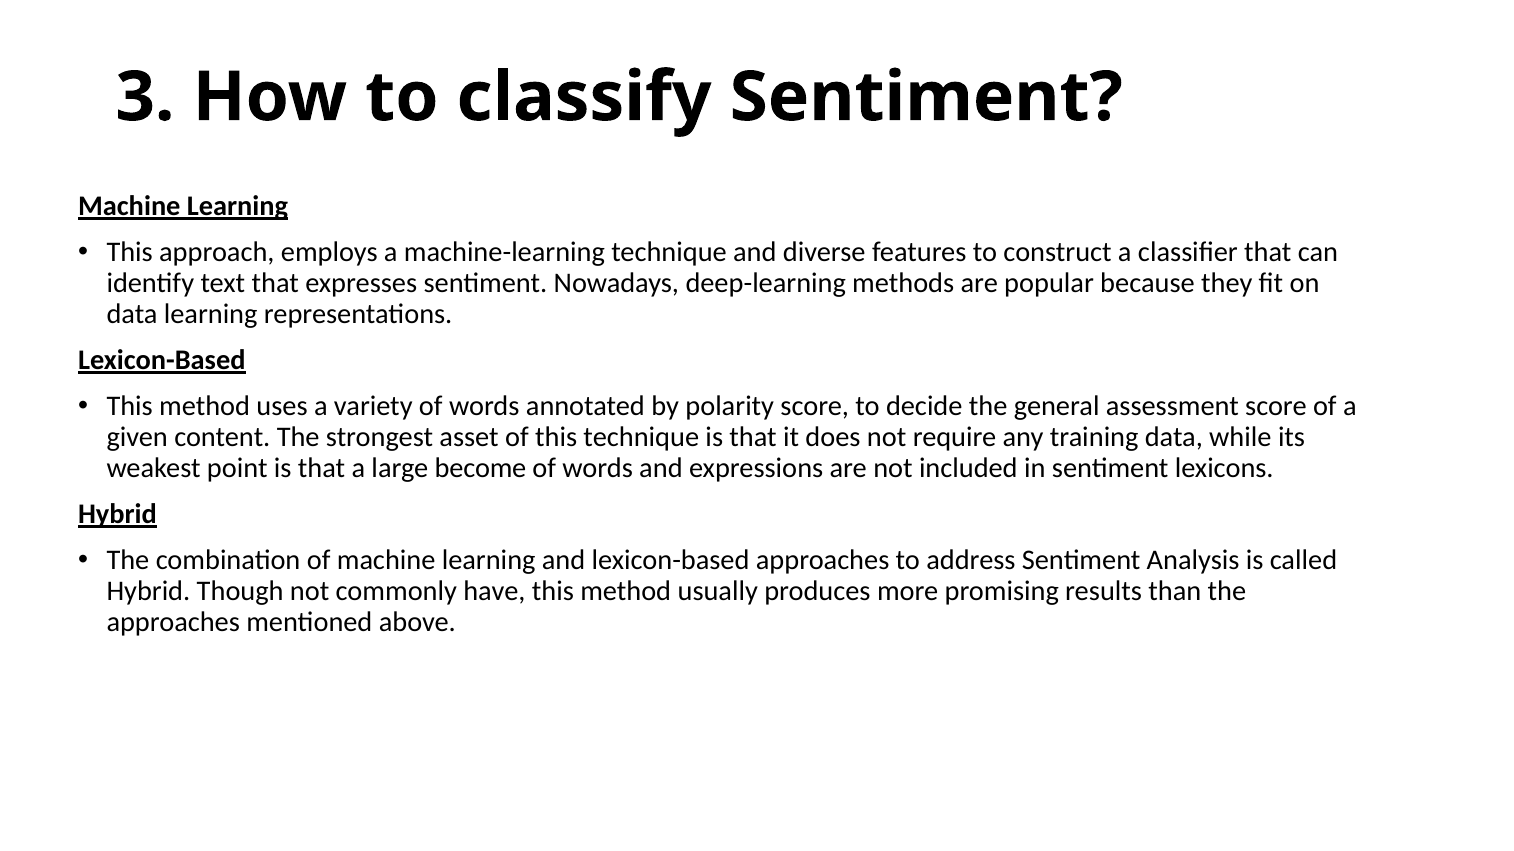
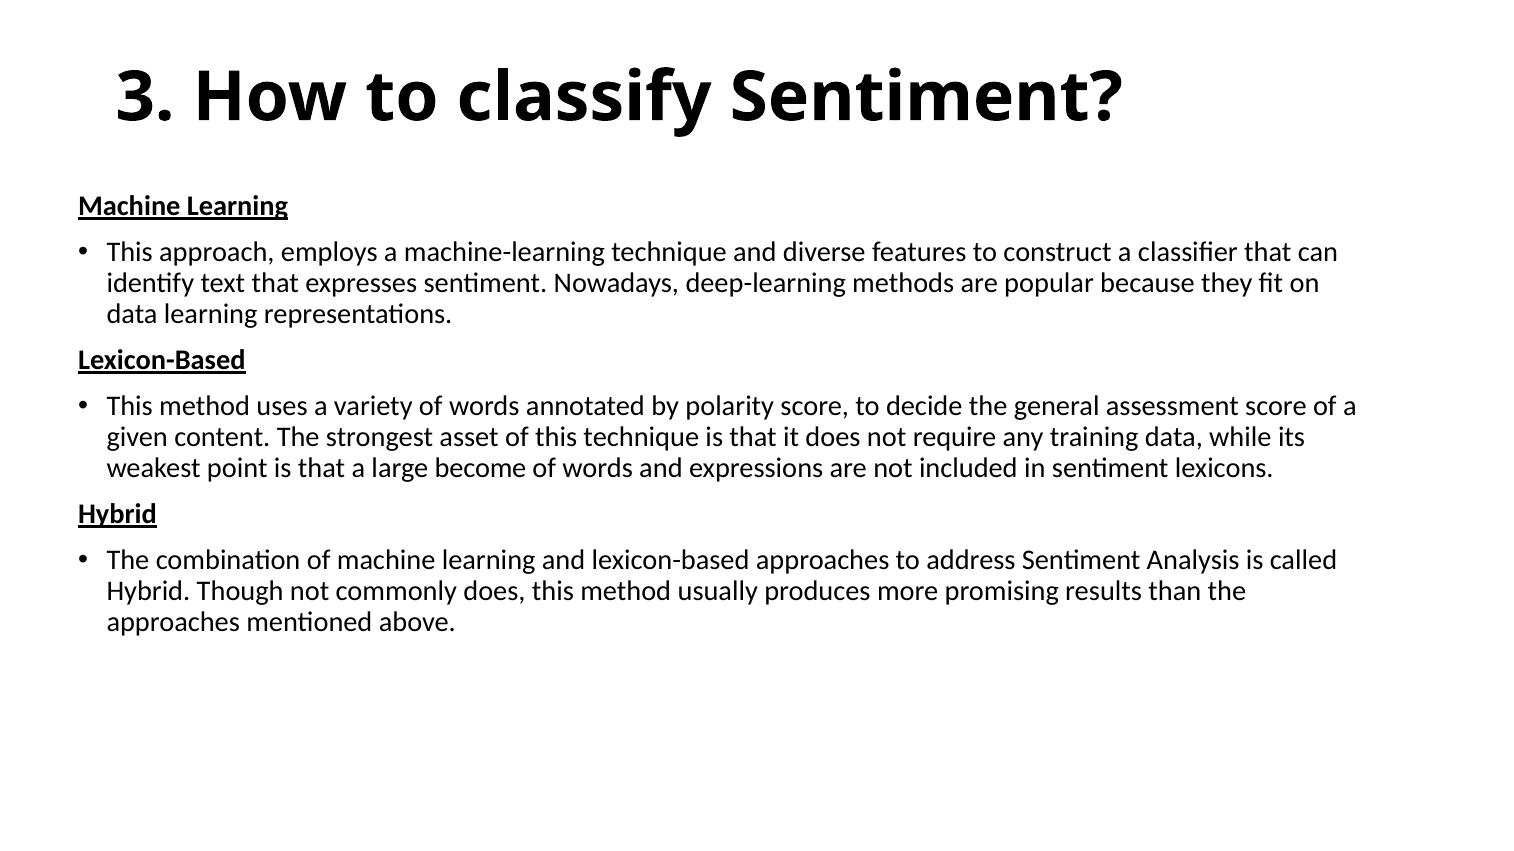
commonly have: have -> does
